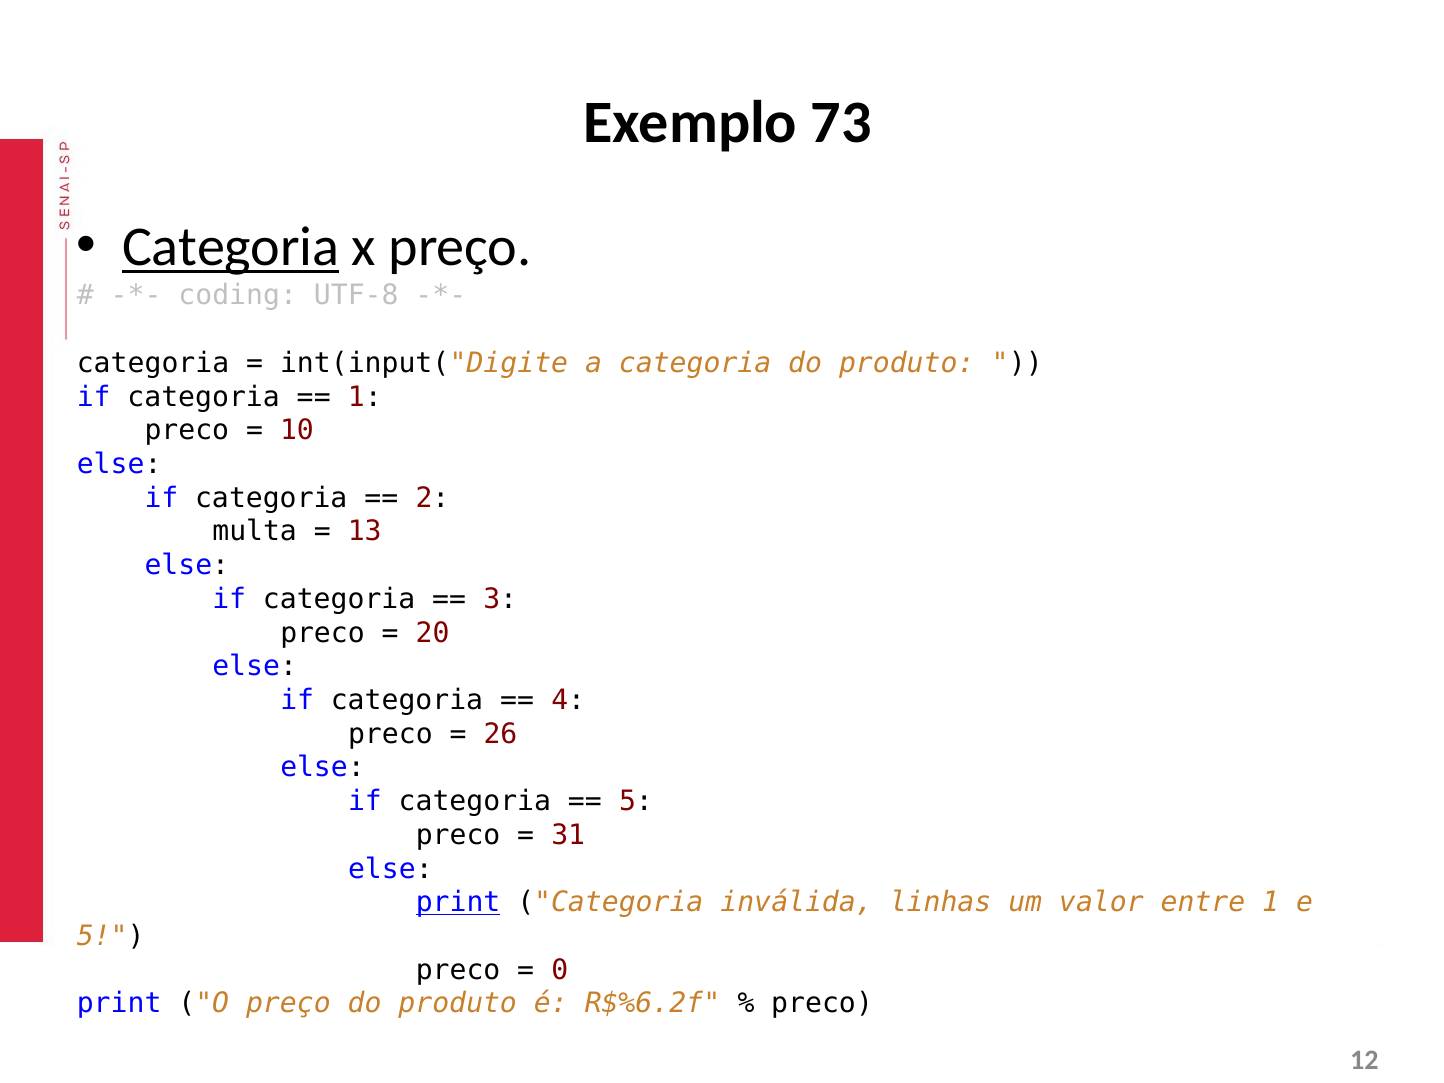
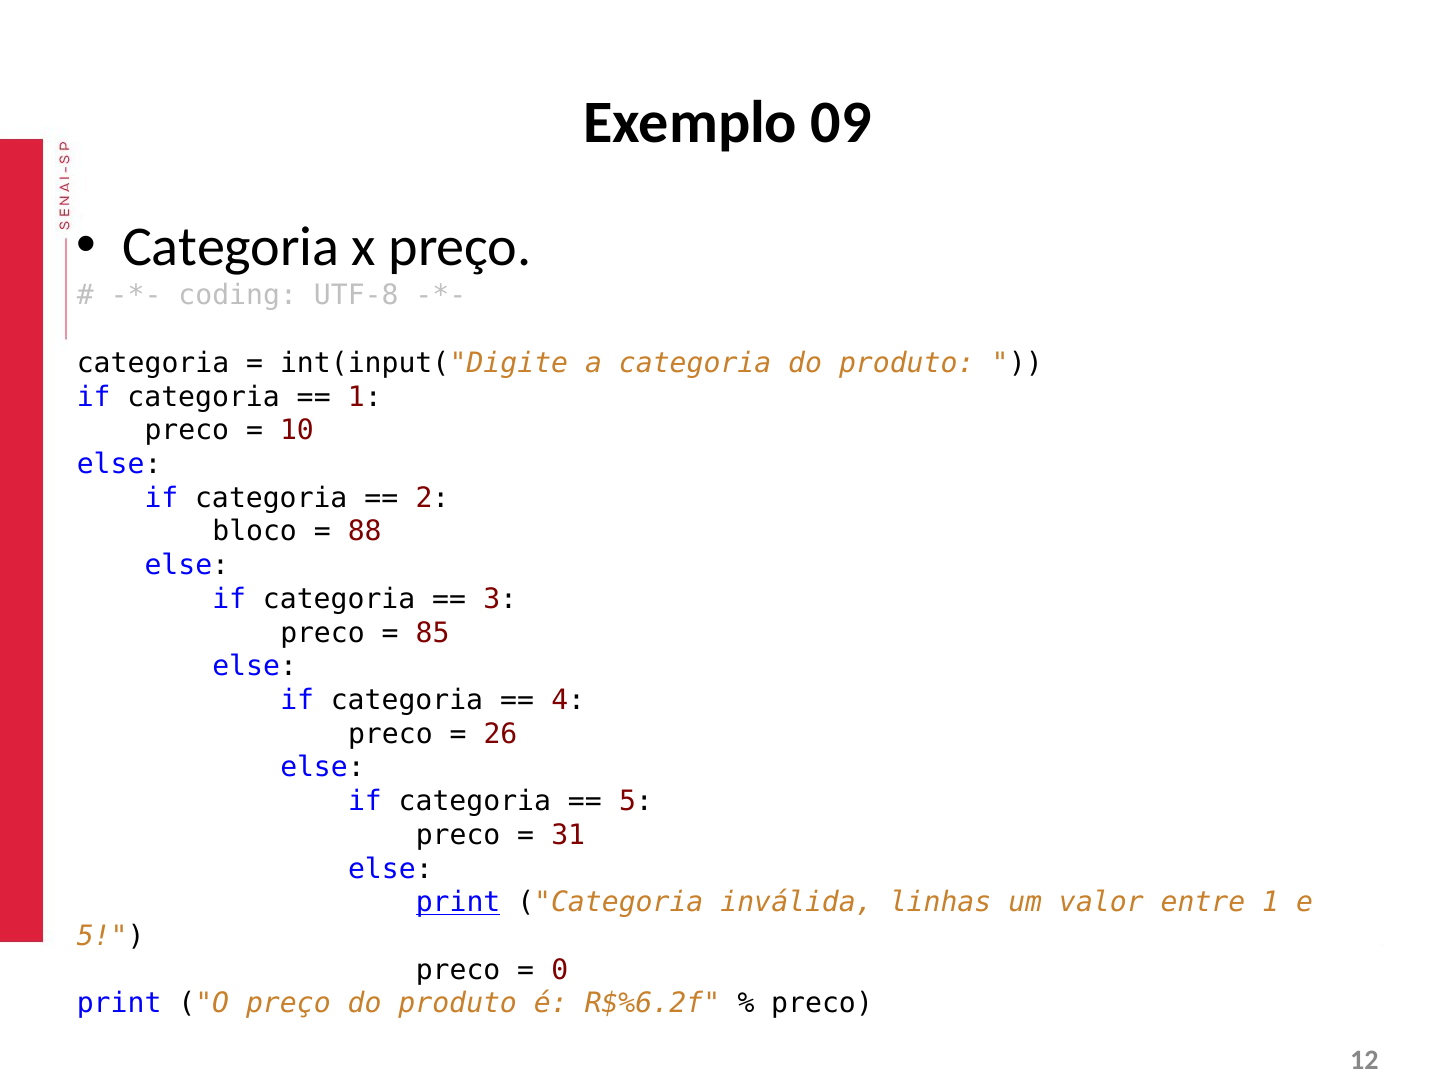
73: 73 -> 09
Categoria at (231, 247) underline: present -> none
multa: multa -> bloco
13: 13 -> 88
20: 20 -> 85
